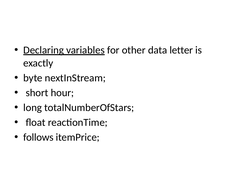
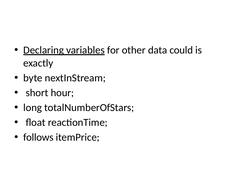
letter: letter -> could
